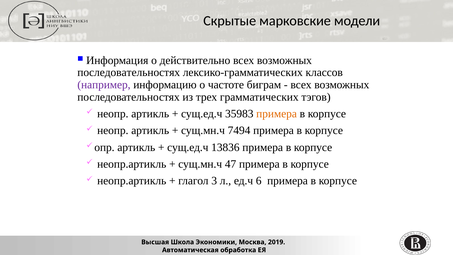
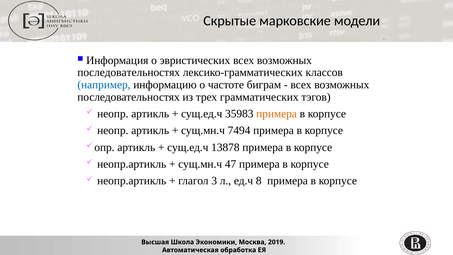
действительно: действительно -> эвристических
например colour: purple -> blue
13836: 13836 -> 13878
6: 6 -> 8
